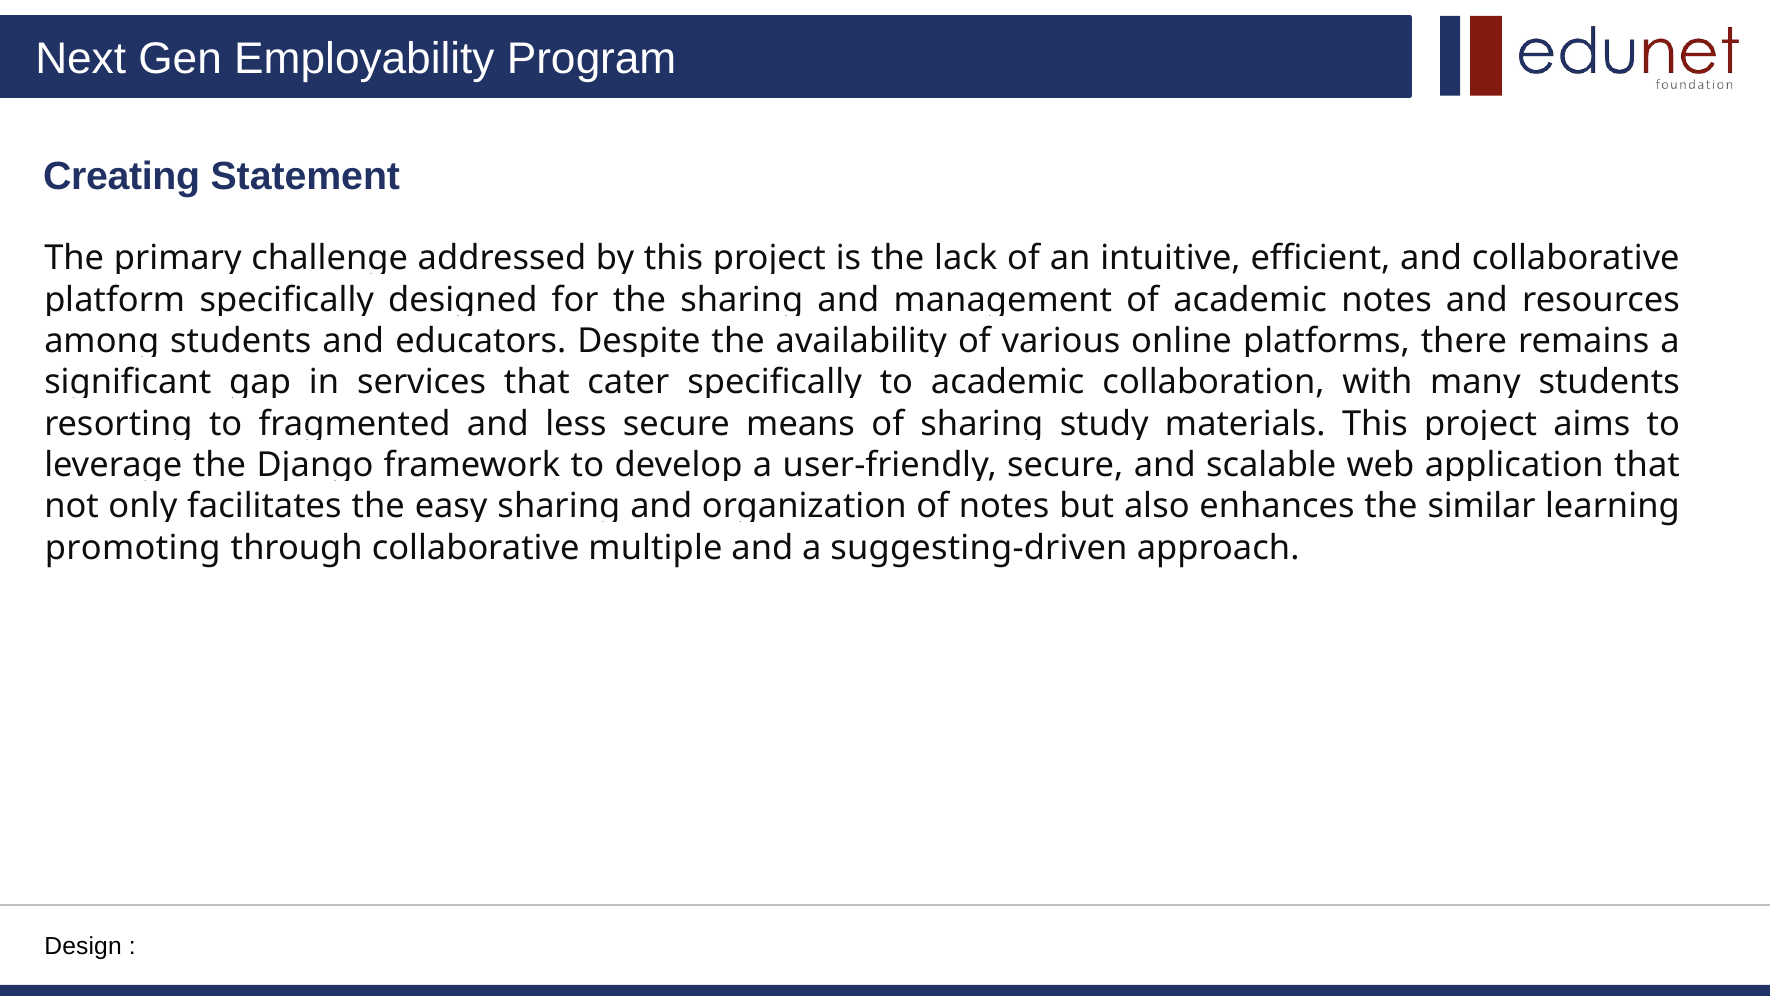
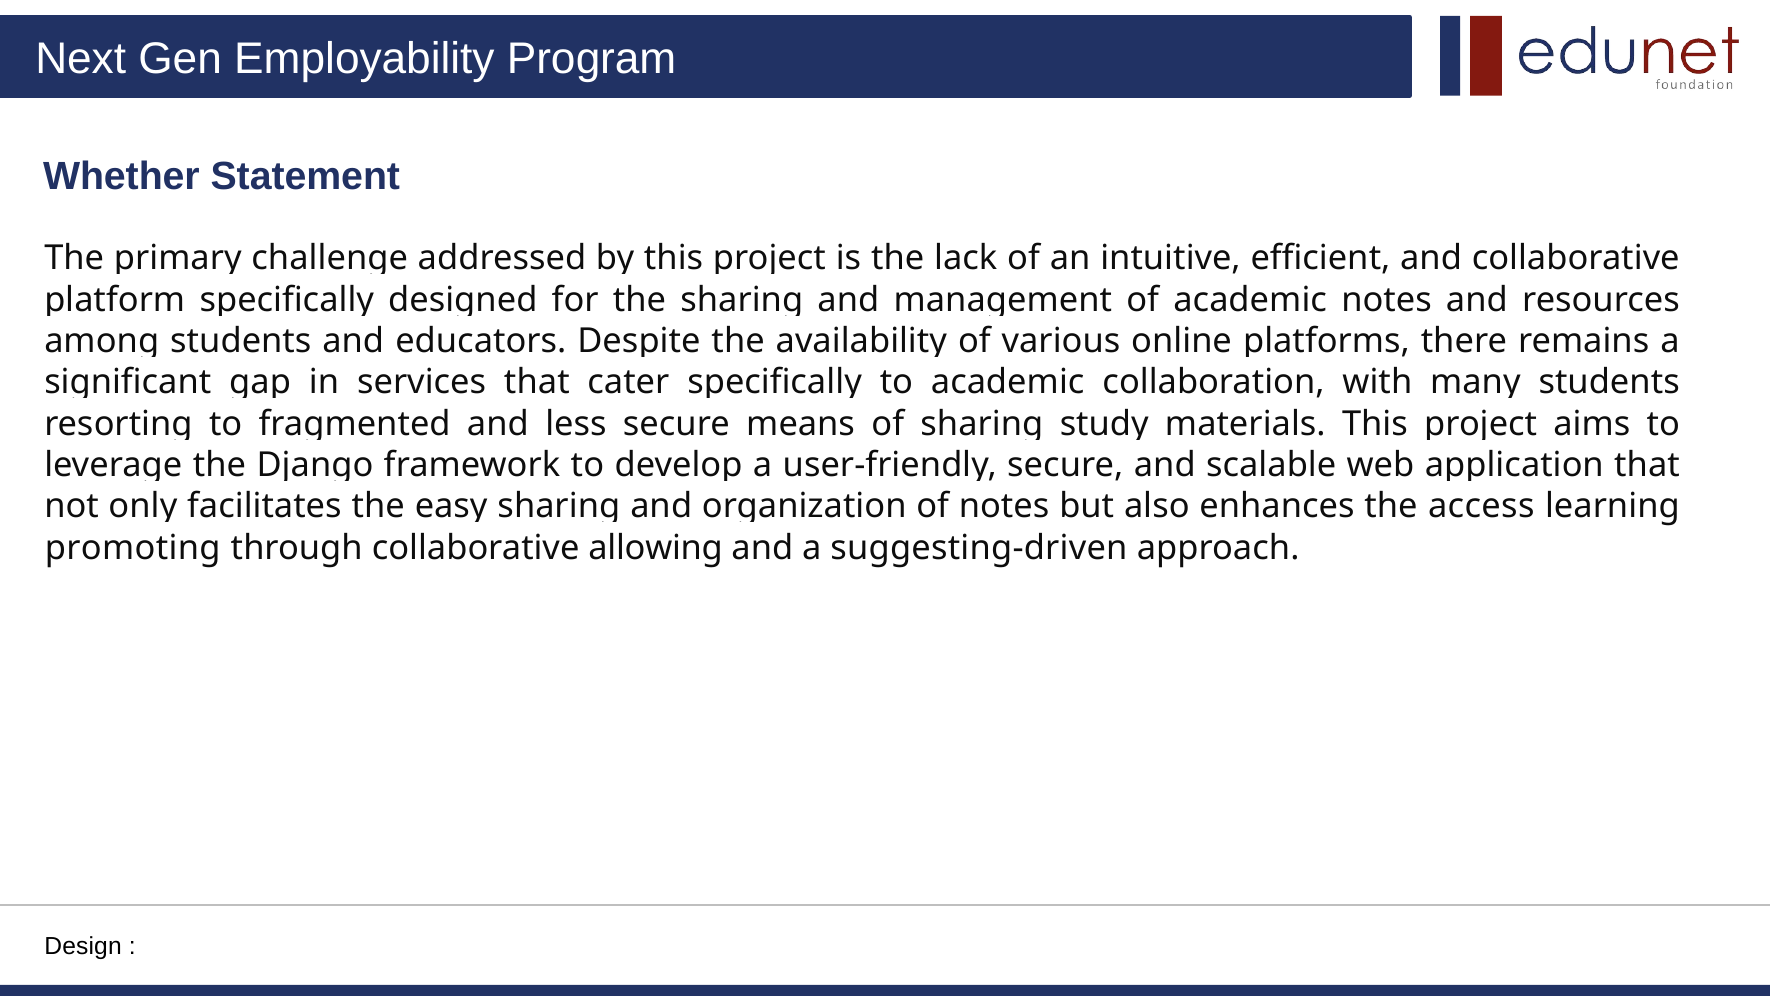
Creating: Creating -> Whether
similar: similar -> access
multiple: multiple -> allowing
